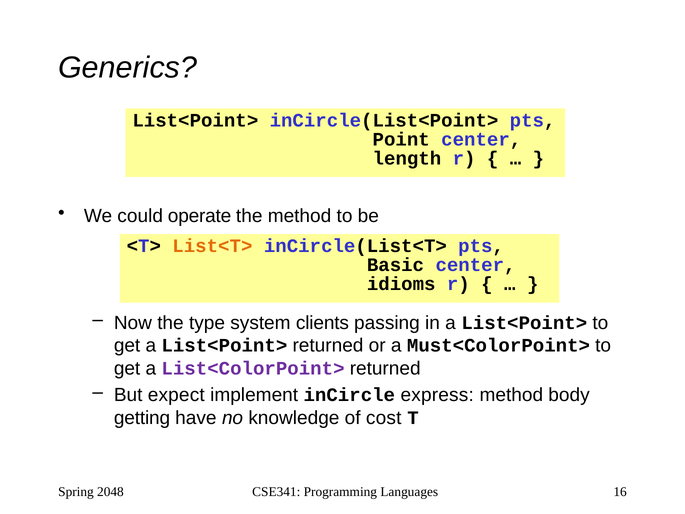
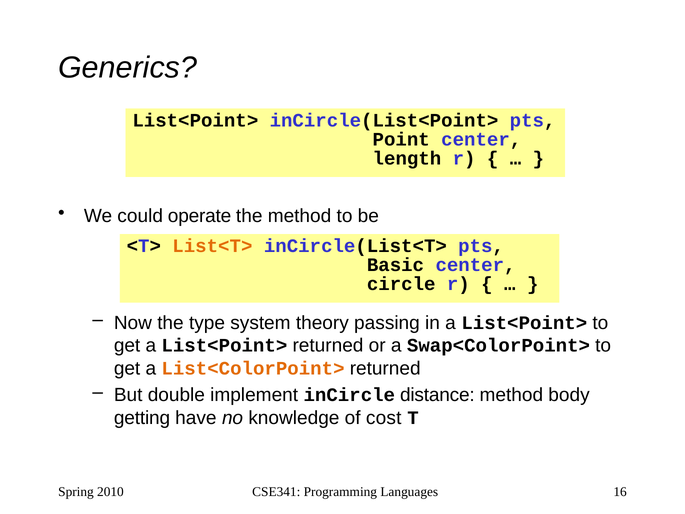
idioms: idioms -> circle
clients: clients -> theory
Must<ColorPoint>: Must<ColorPoint> -> Swap<ColorPoint>
List<ColorPoint> colour: purple -> orange
expect: expect -> double
express: express -> distance
2048: 2048 -> 2010
